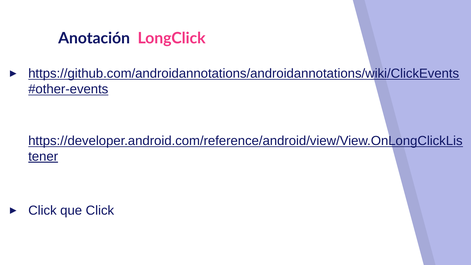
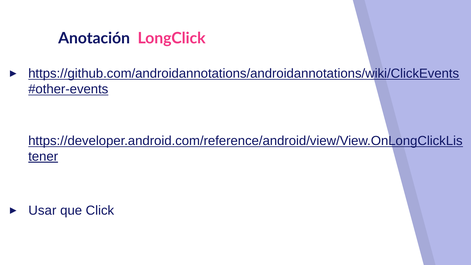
Click at (42, 211): Click -> Usar
